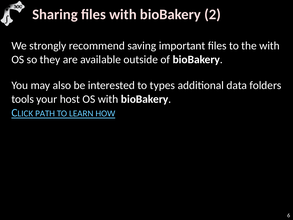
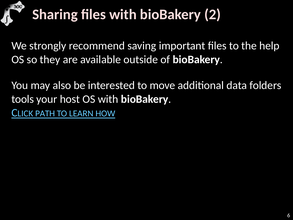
the with: with -> help
types: types -> move
